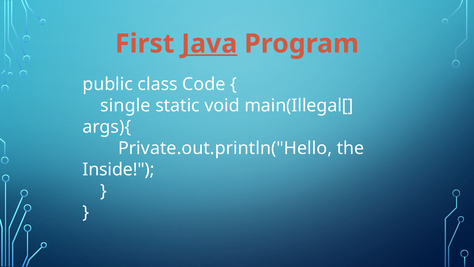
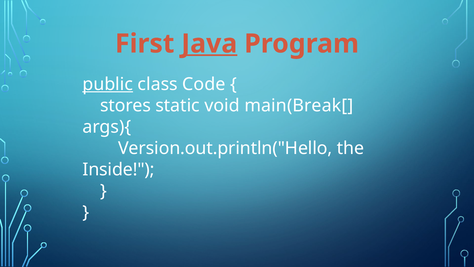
public underline: none -> present
single: single -> stores
main(Illegal[: main(Illegal[ -> main(Break[
Private.out.println("Hello: Private.out.println("Hello -> Version.out.println("Hello
